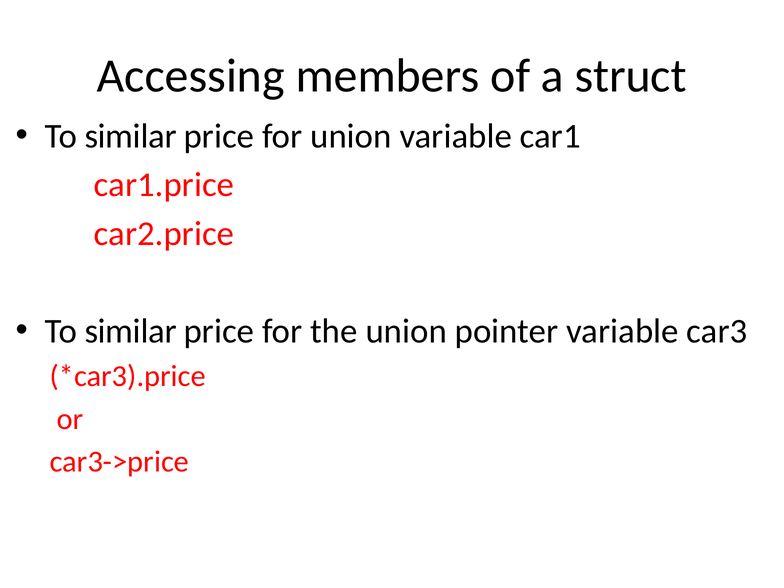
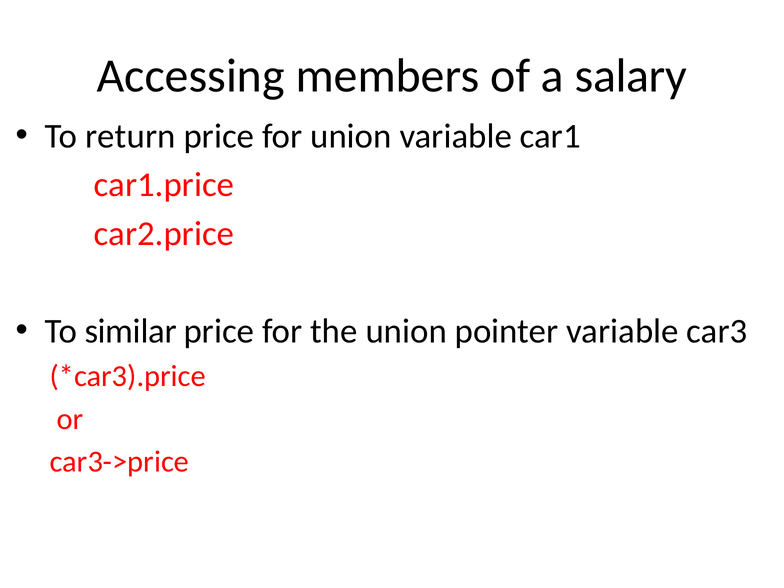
struct: struct -> salary
similar at (131, 136): similar -> return
